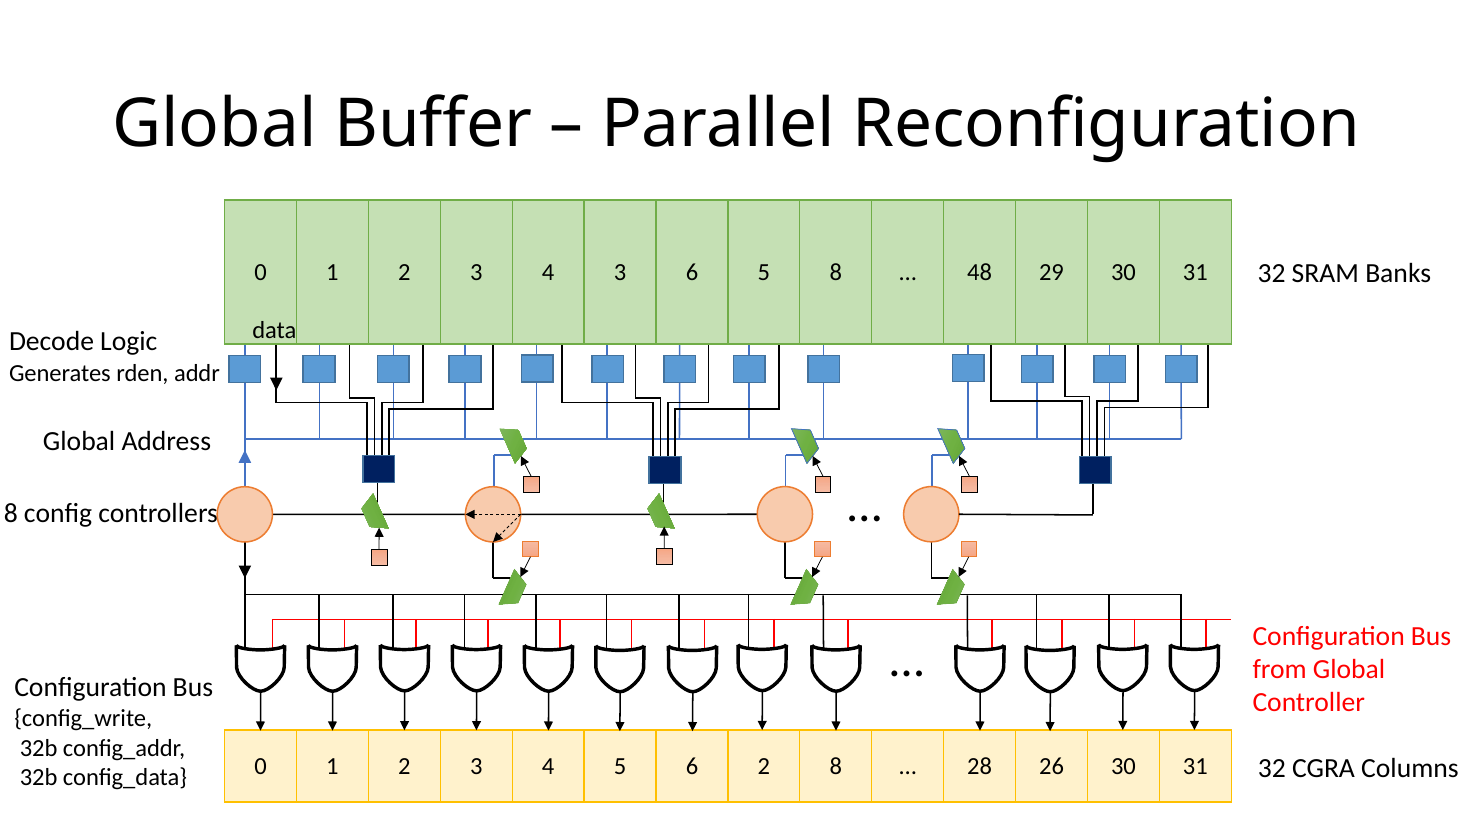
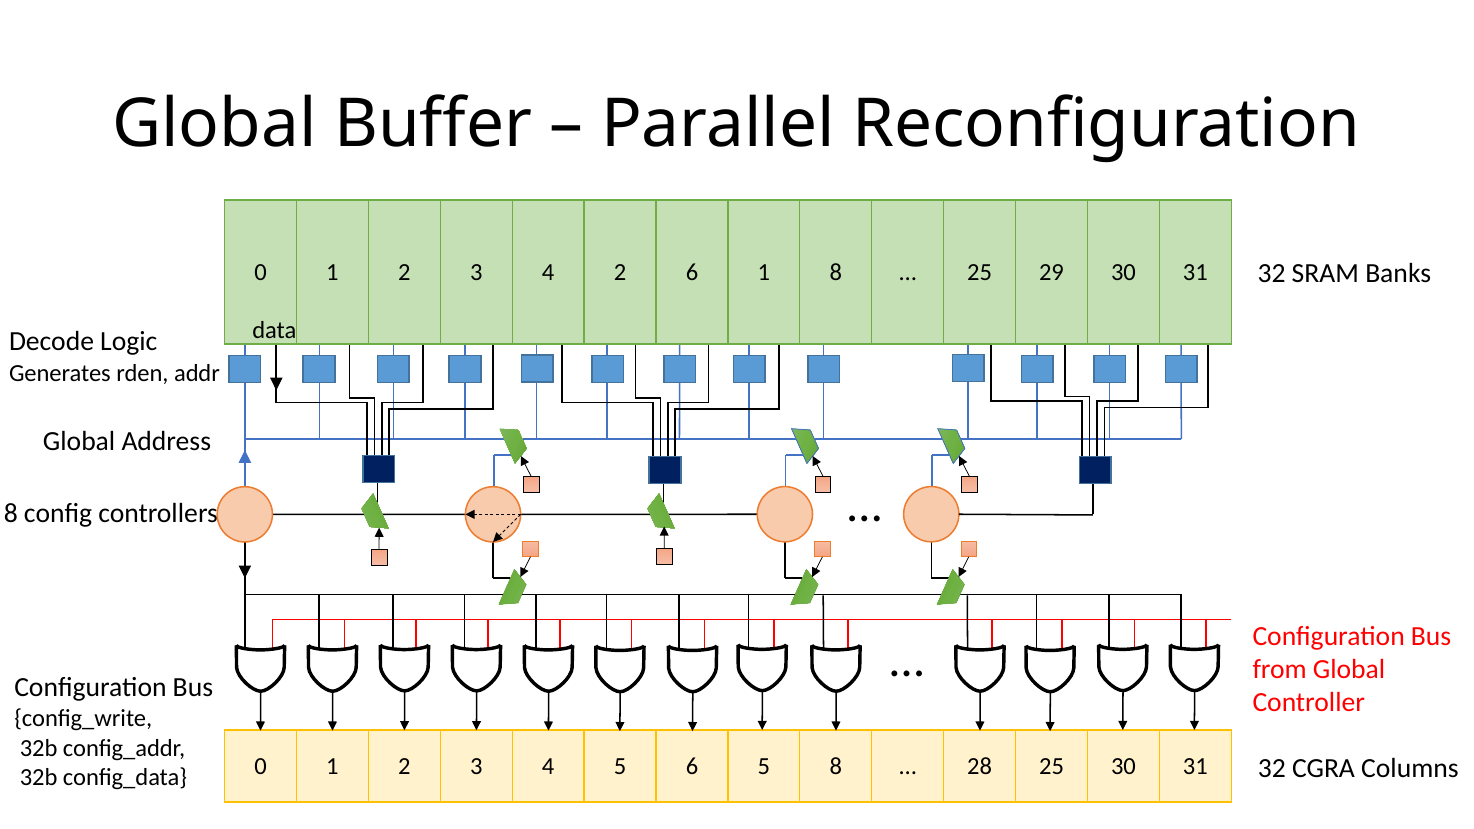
4 3: 3 -> 2
6 5: 5 -> 1
48 at (980, 272): 48 -> 25
6 2: 2 -> 5
28 26: 26 -> 25
